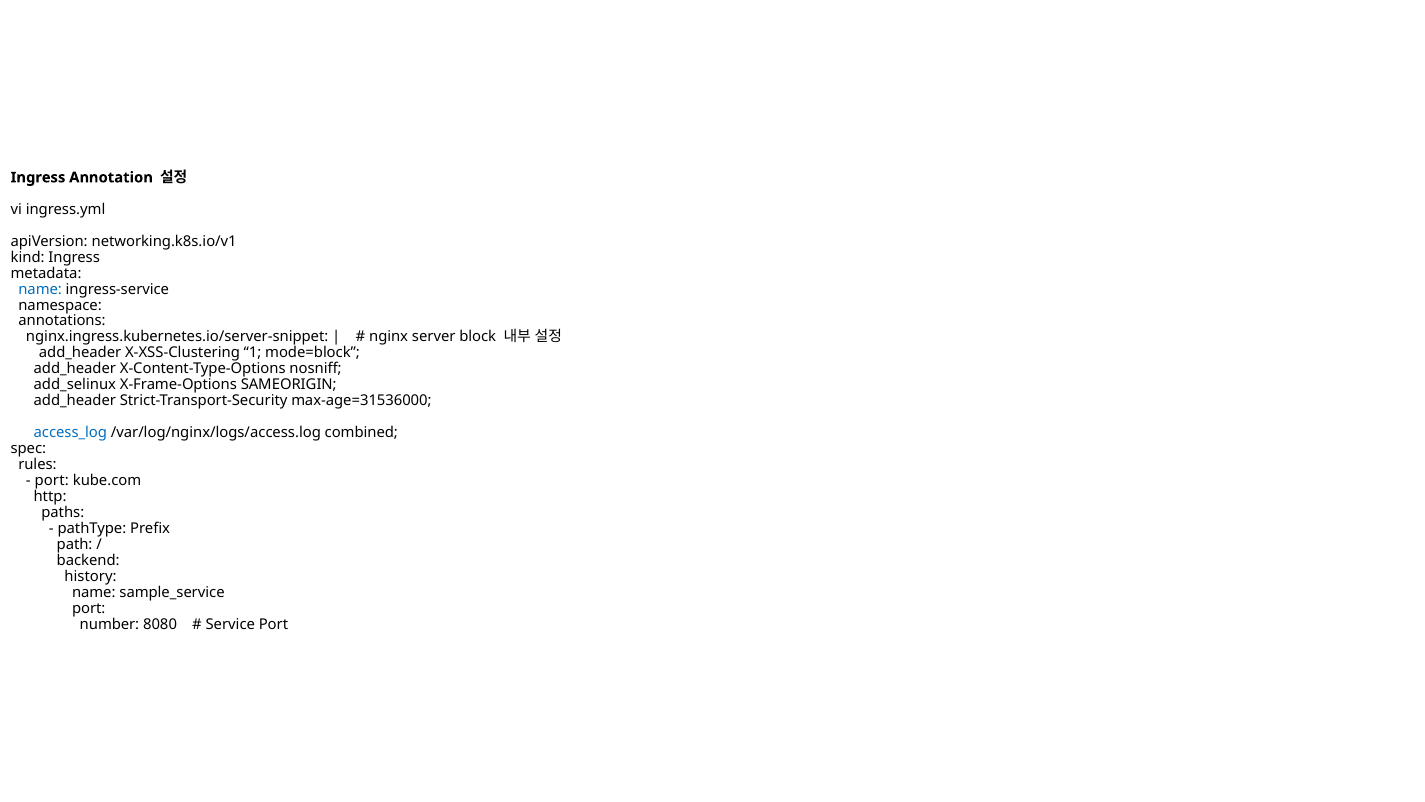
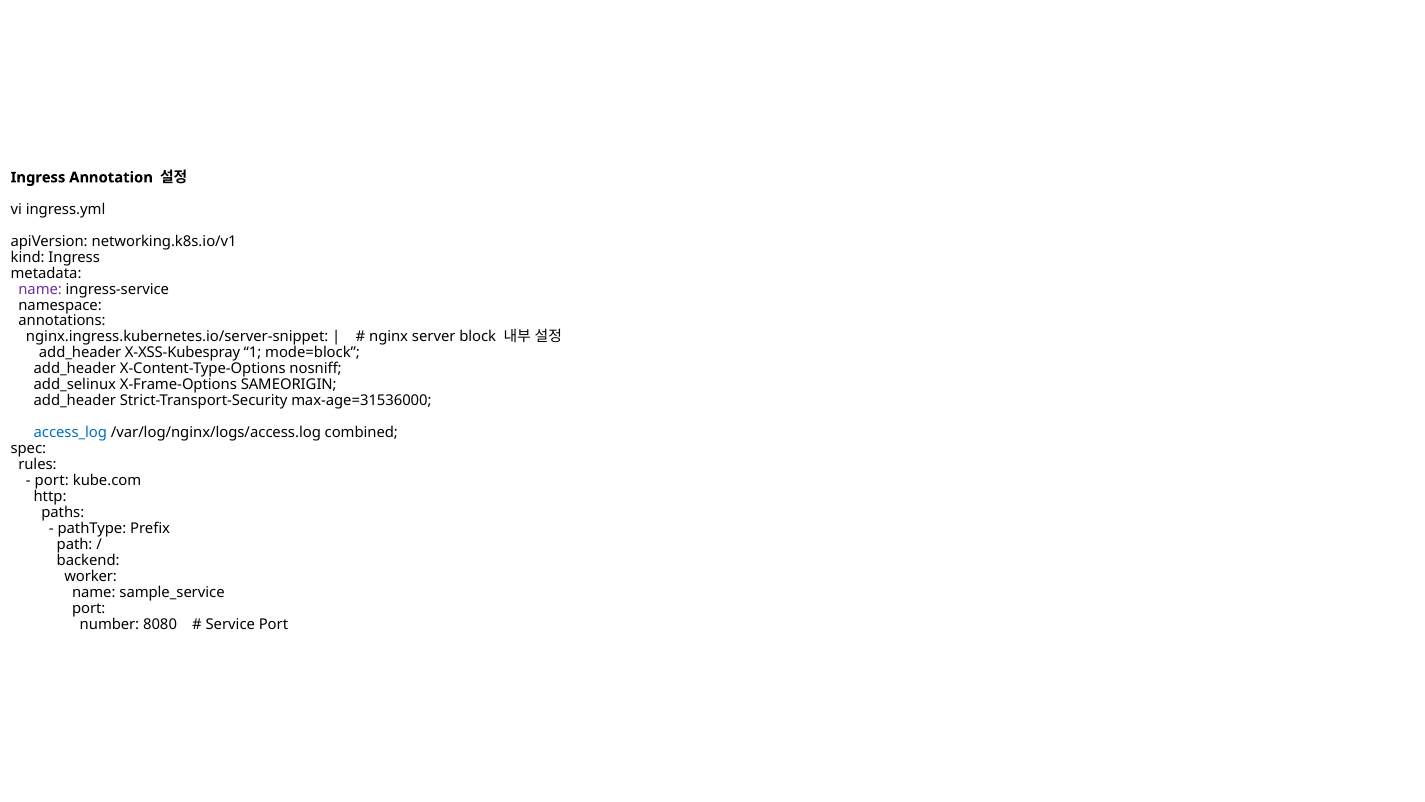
name at (40, 289) colour: blue -> purple
X-XSS-Clustering: X-XSS-Clustering -> X-XSS-Kubespray
history: history -> worker
